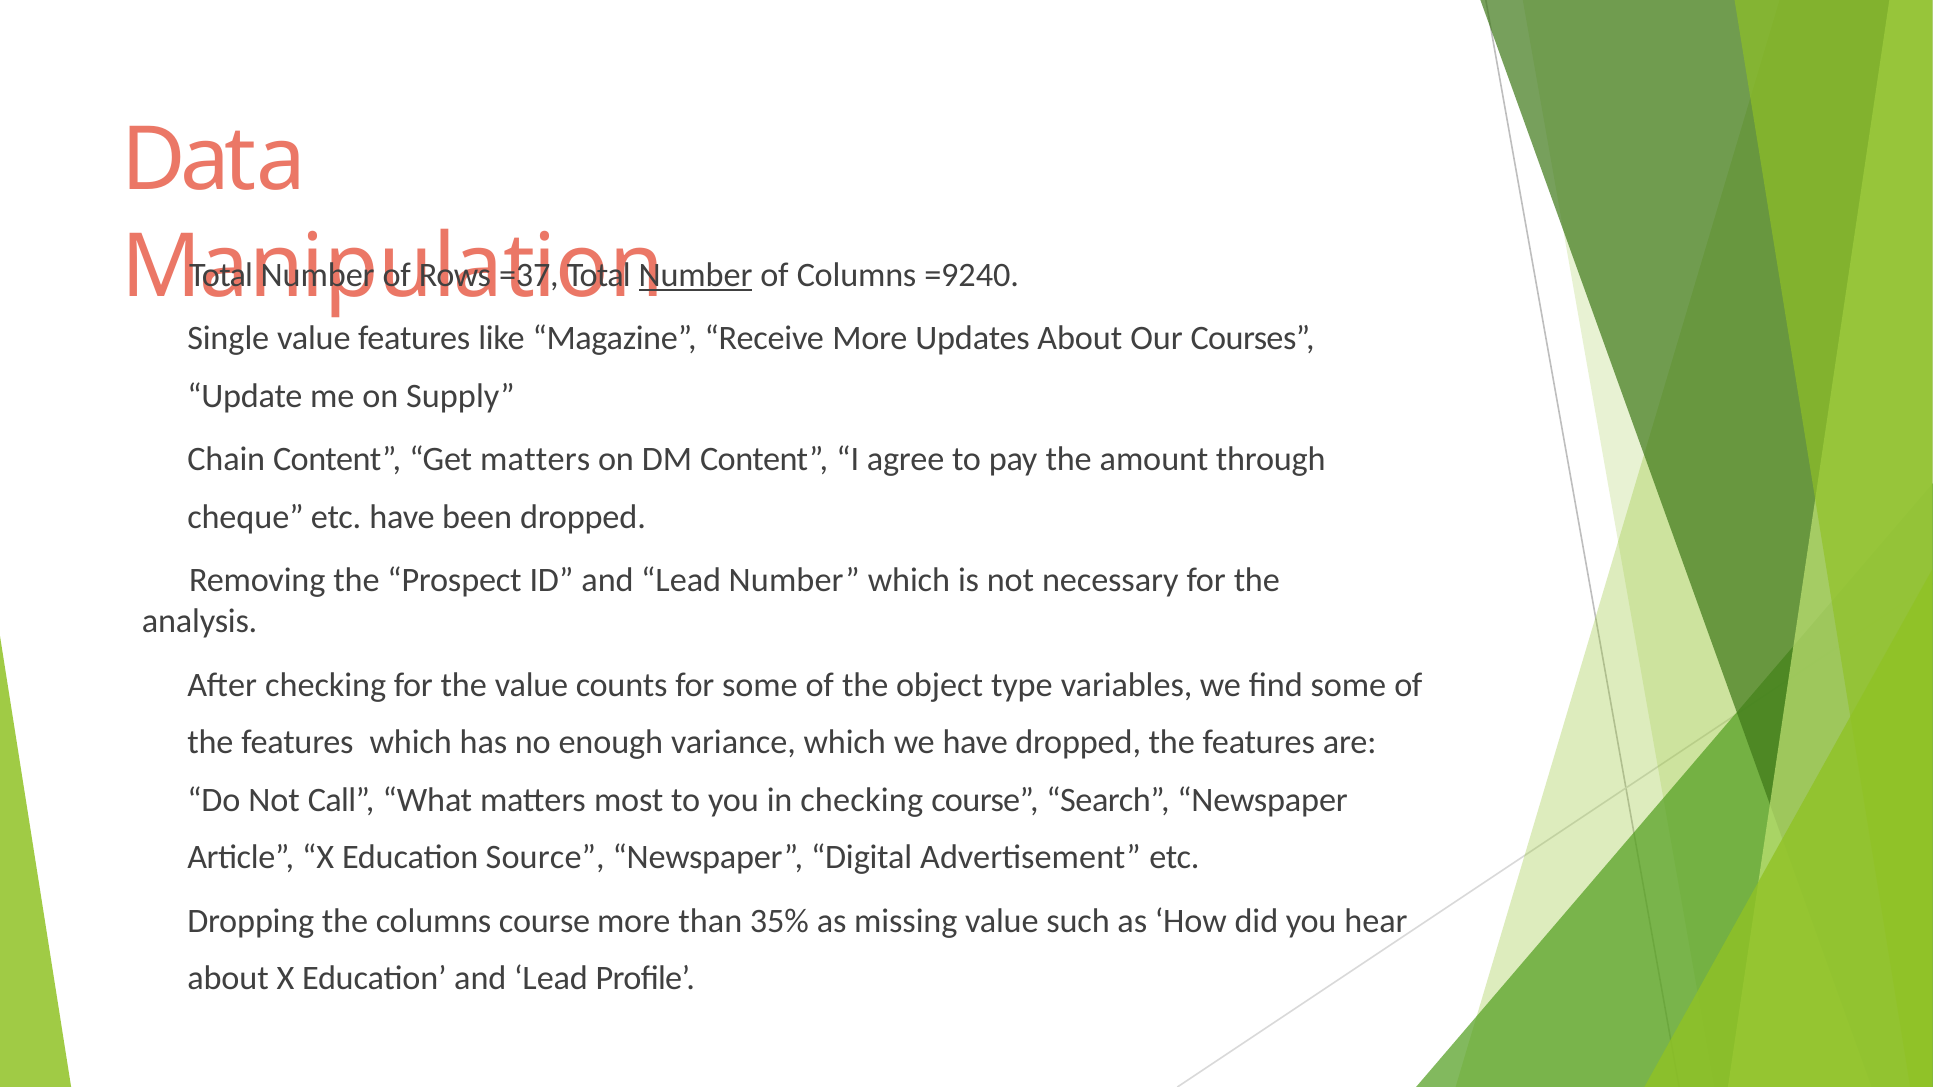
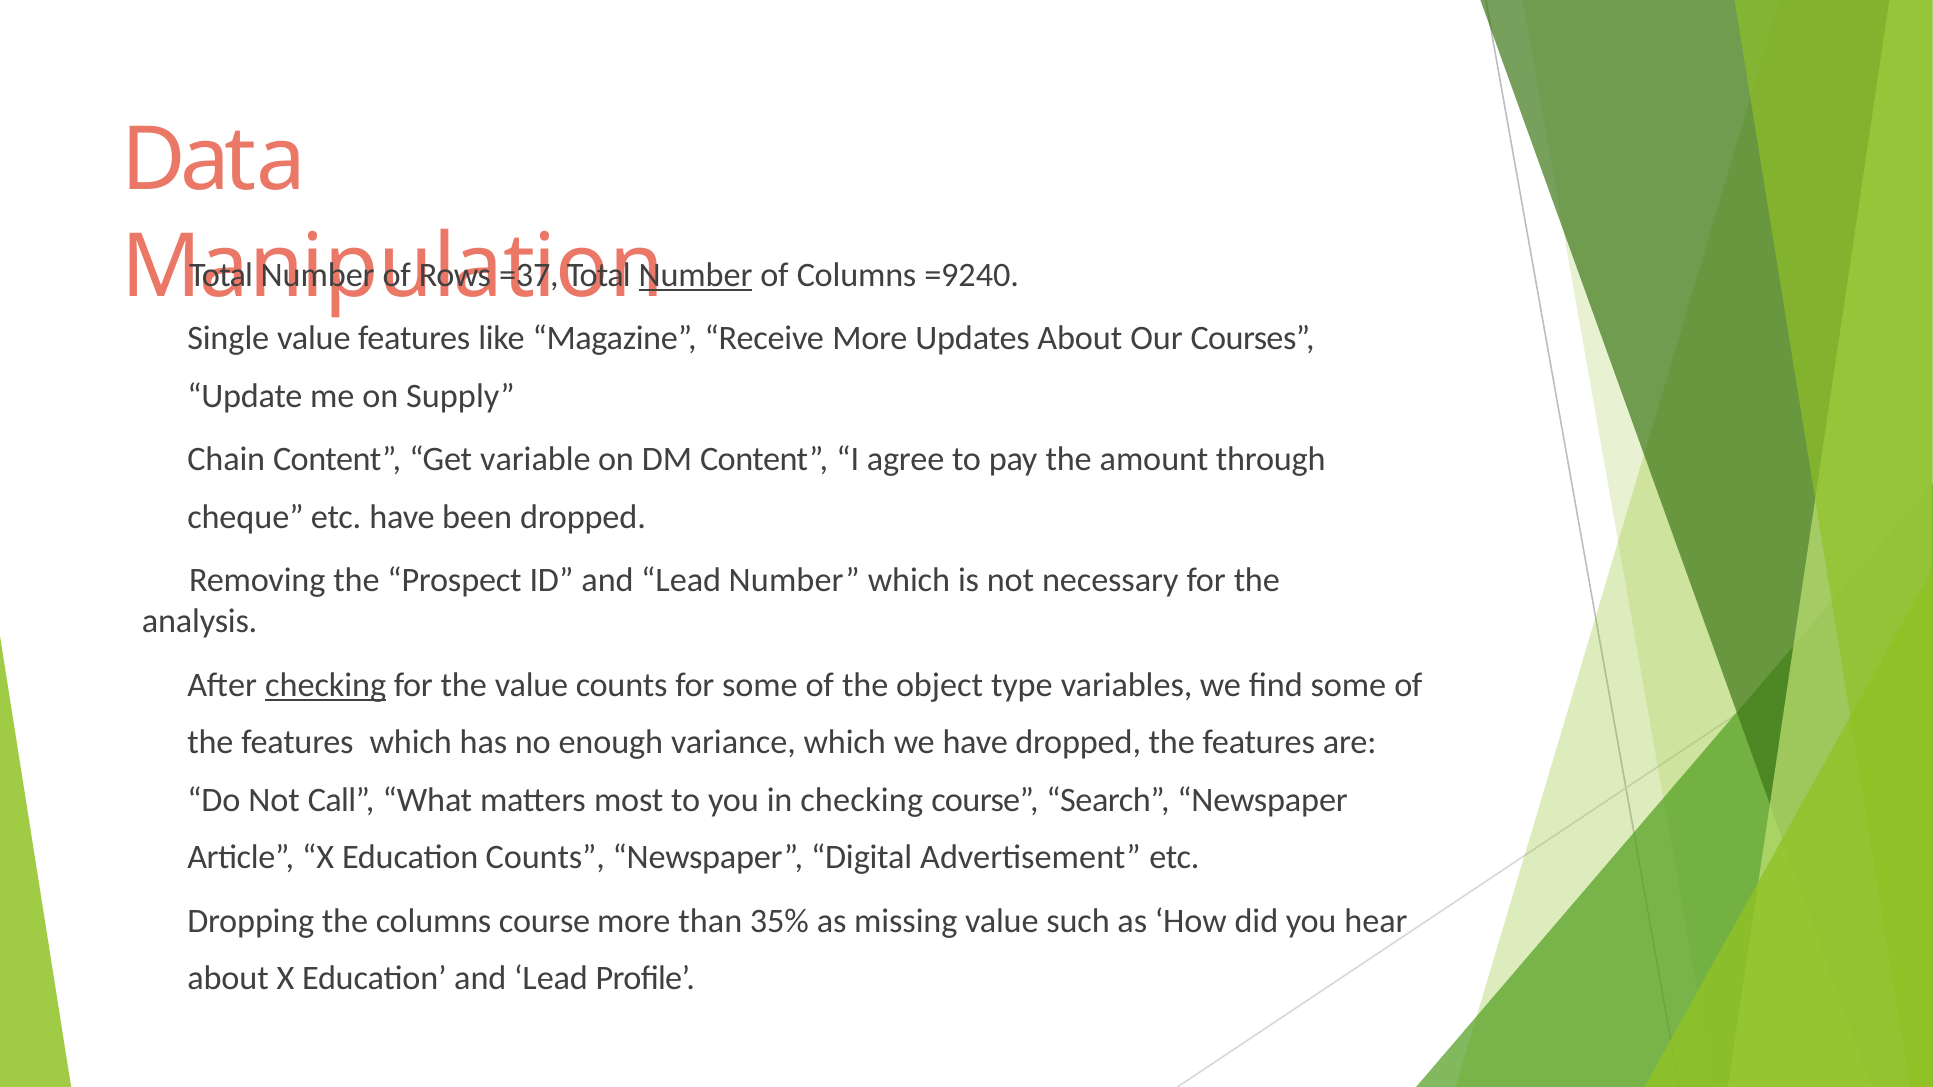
Get matters: matters -> variable
checking at (326, 685) underline: none -> present
Education Source: Source -> Counts
